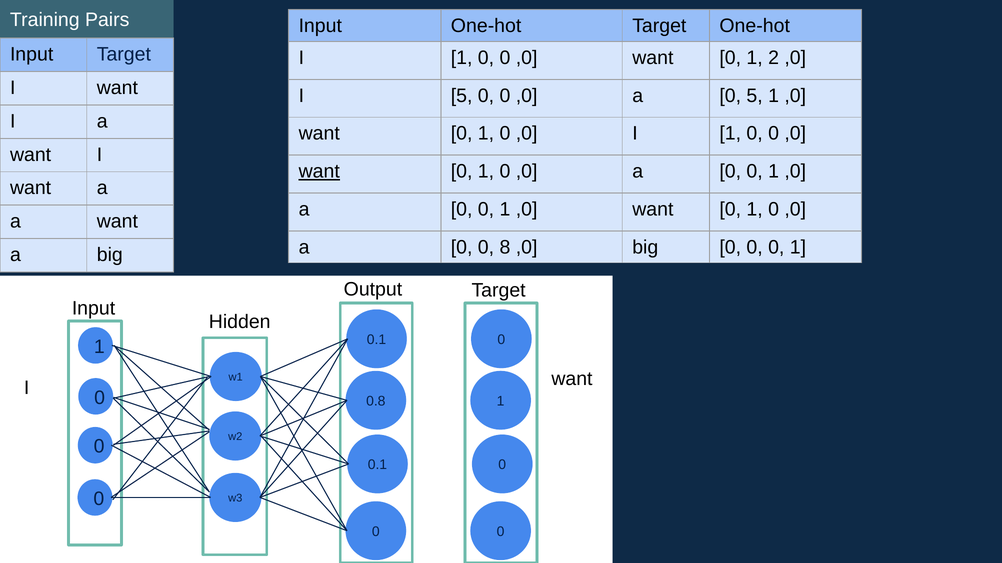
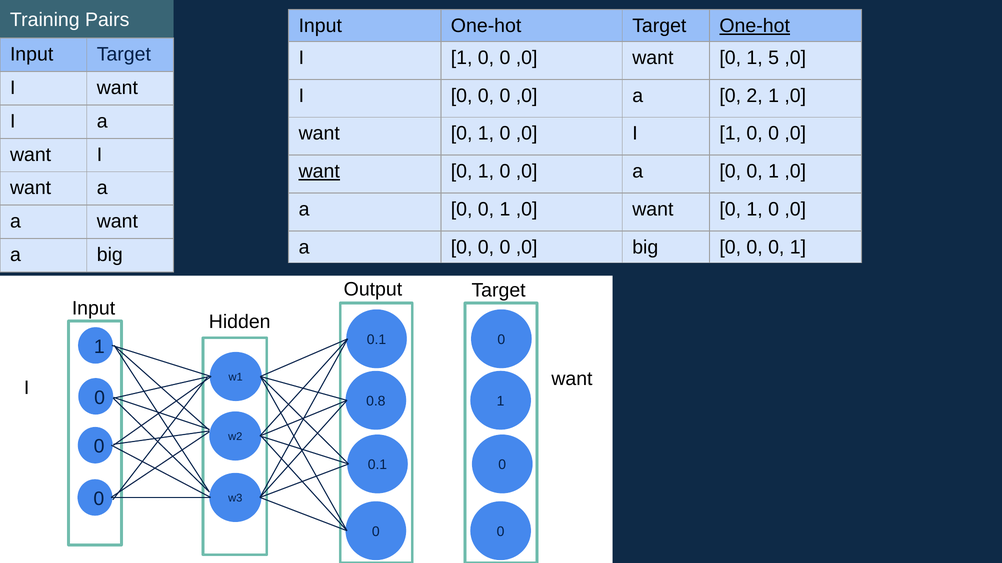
One-hot at (755, 26) underline: none -> present
2: 2 -> 5
I 5: 5 -> 0
0 5: 5 -> 2
a 0 0 8: 8 -> 0
